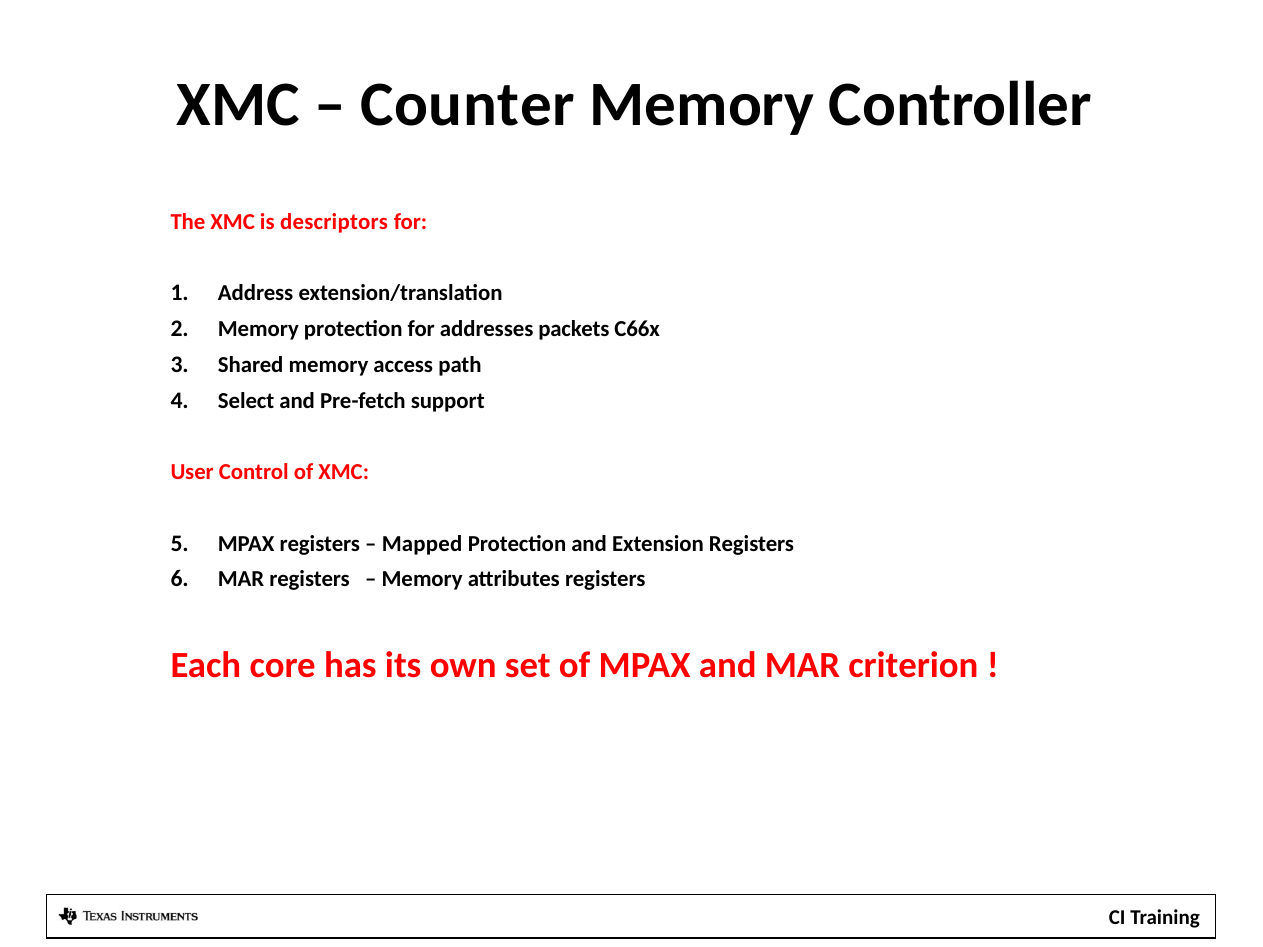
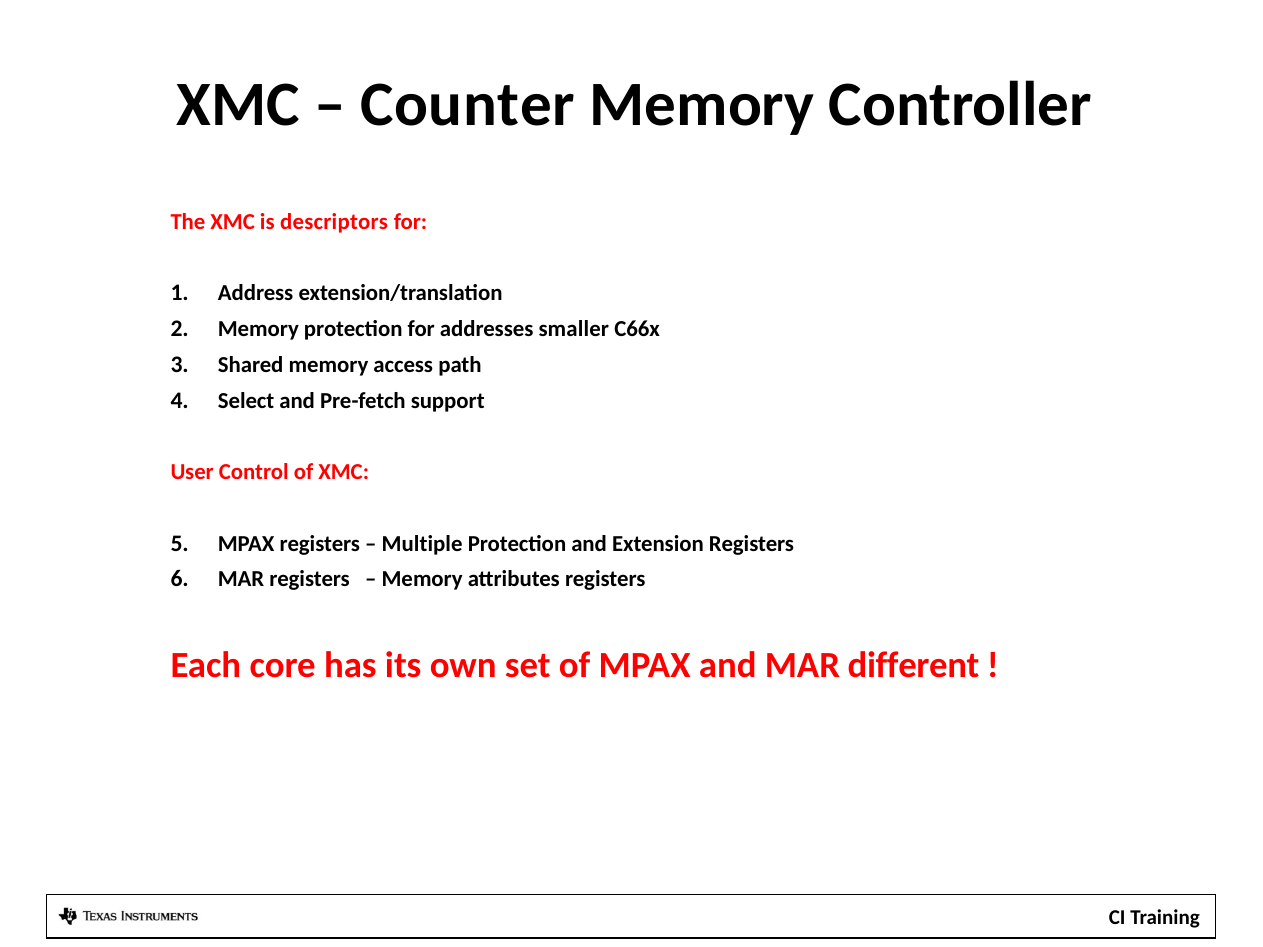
packets: packets -> smaller
Mapped: Mapped -> Multiple
criterion: criterion -> different
